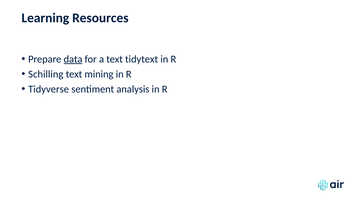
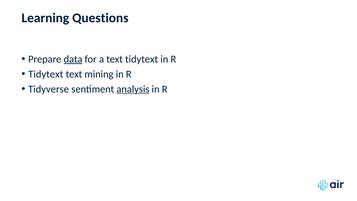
Resources: Resources -> Questions
Schilling at (46, 74): Schilling -> Tidytext
analysis underline: none -> present
